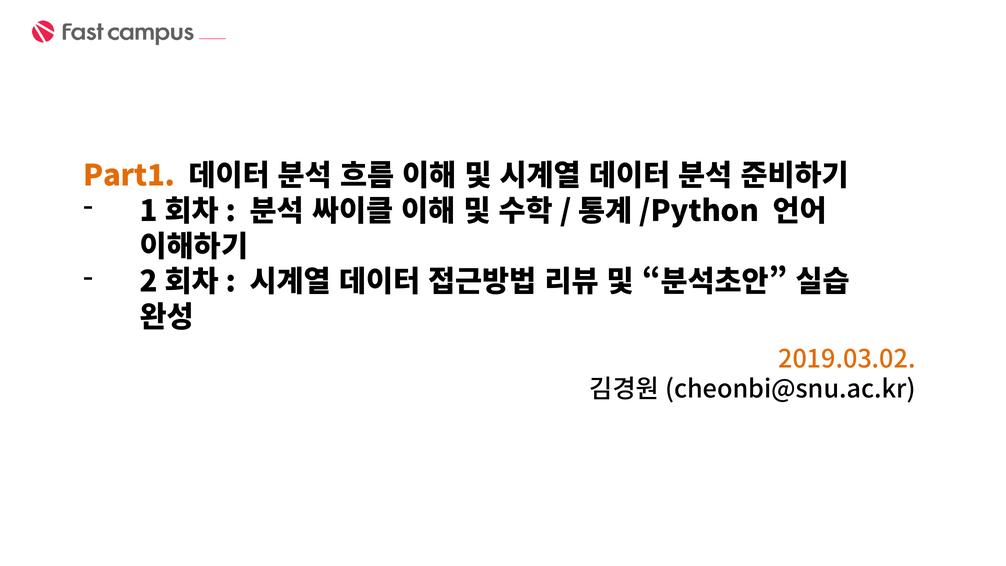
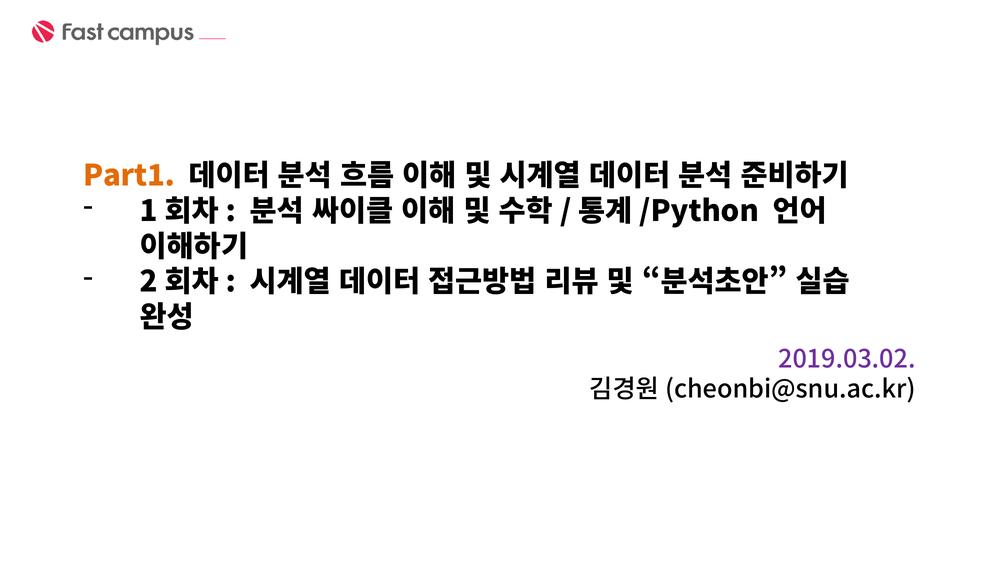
2019.03.02 colour: orange -> purple
